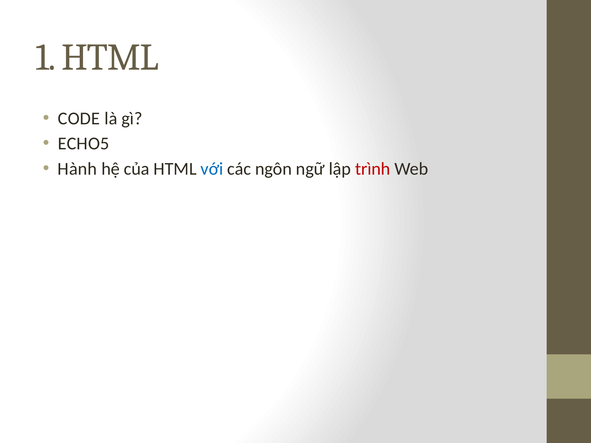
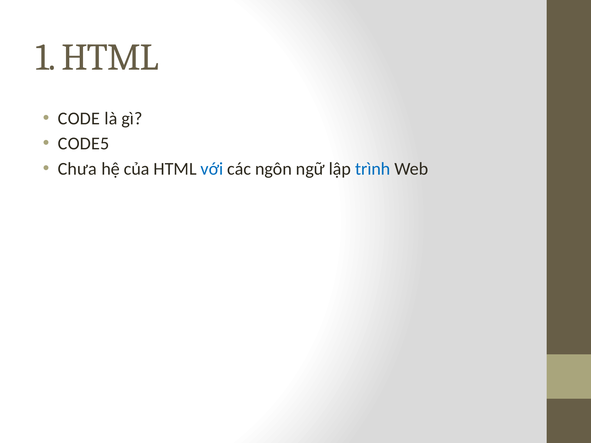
ECHO5: ECHO5 -> CODE5
Hành: Hành -> Chưa
trình colour: red -> blue
